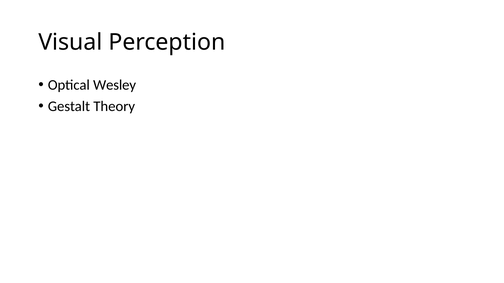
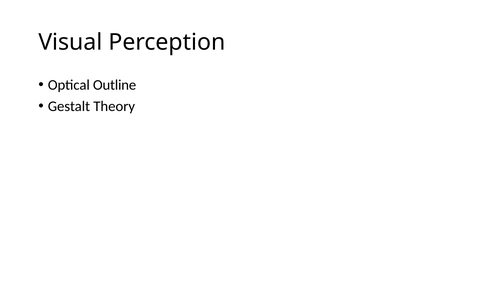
Wesley: Wesley -> Outline
